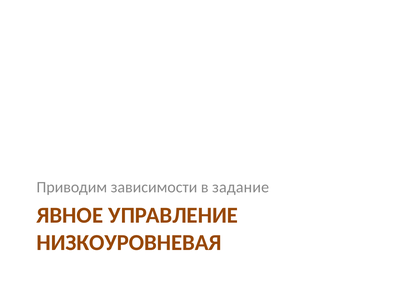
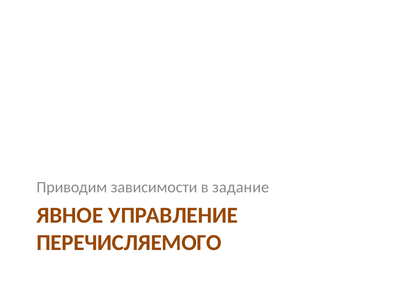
НИЗКОУРОВНЕВАЯ: НИЗКОУРОВНЕВАЯ -> ПЕРЕЧИСЛЯЕМОГО
